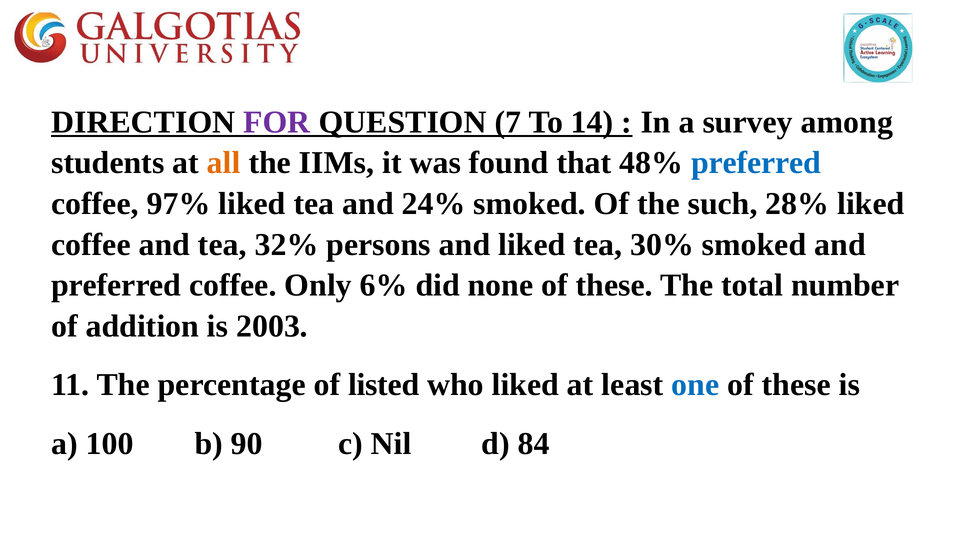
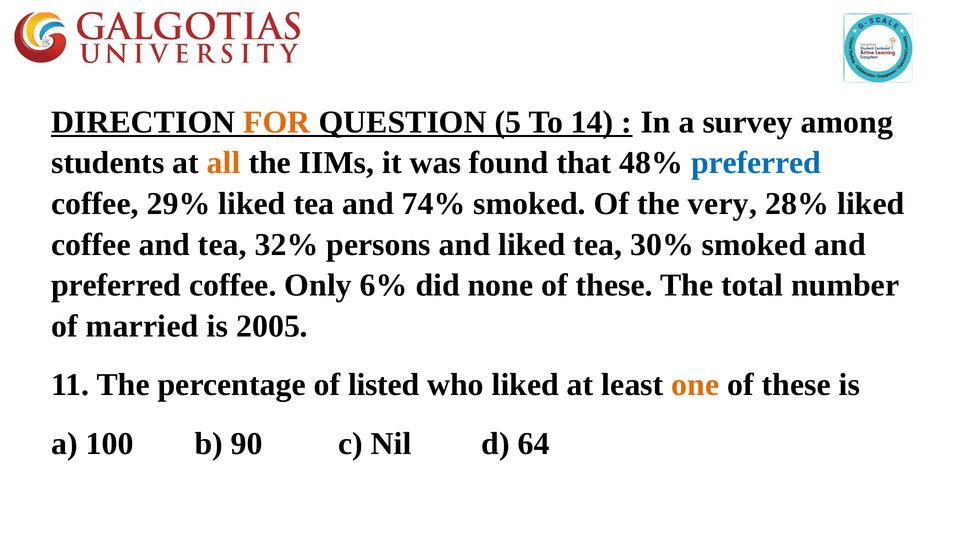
FOR colour: purple -> orange
7: 7 -> 5
97%: 97% -> 29%
24%: 24% -> 74%
such: such -> very
addition: addition -> married
2003: 2003 -> 2005
one colour: blue -> orange
84: 84 -> 64
